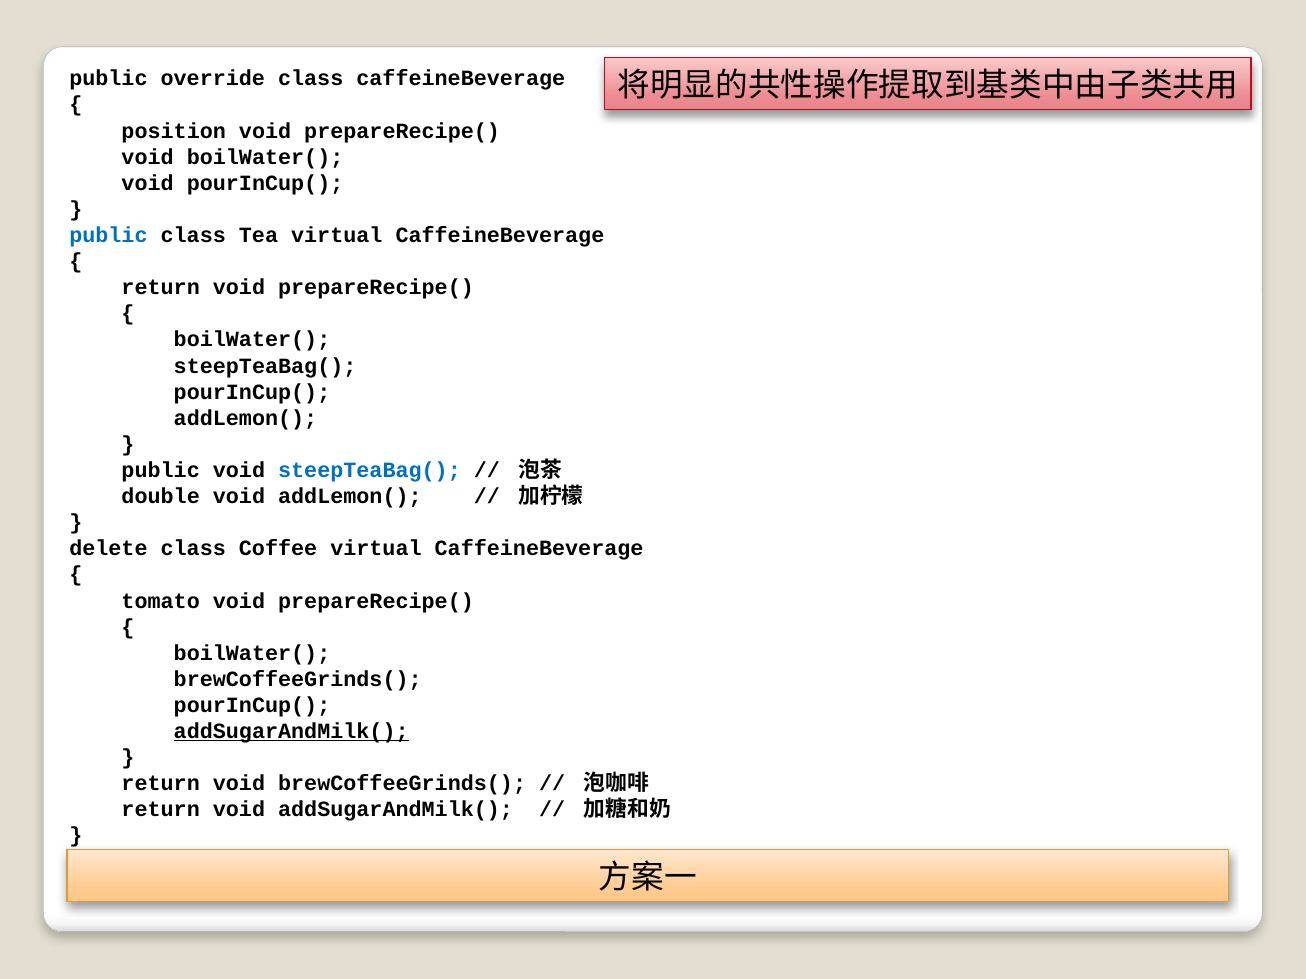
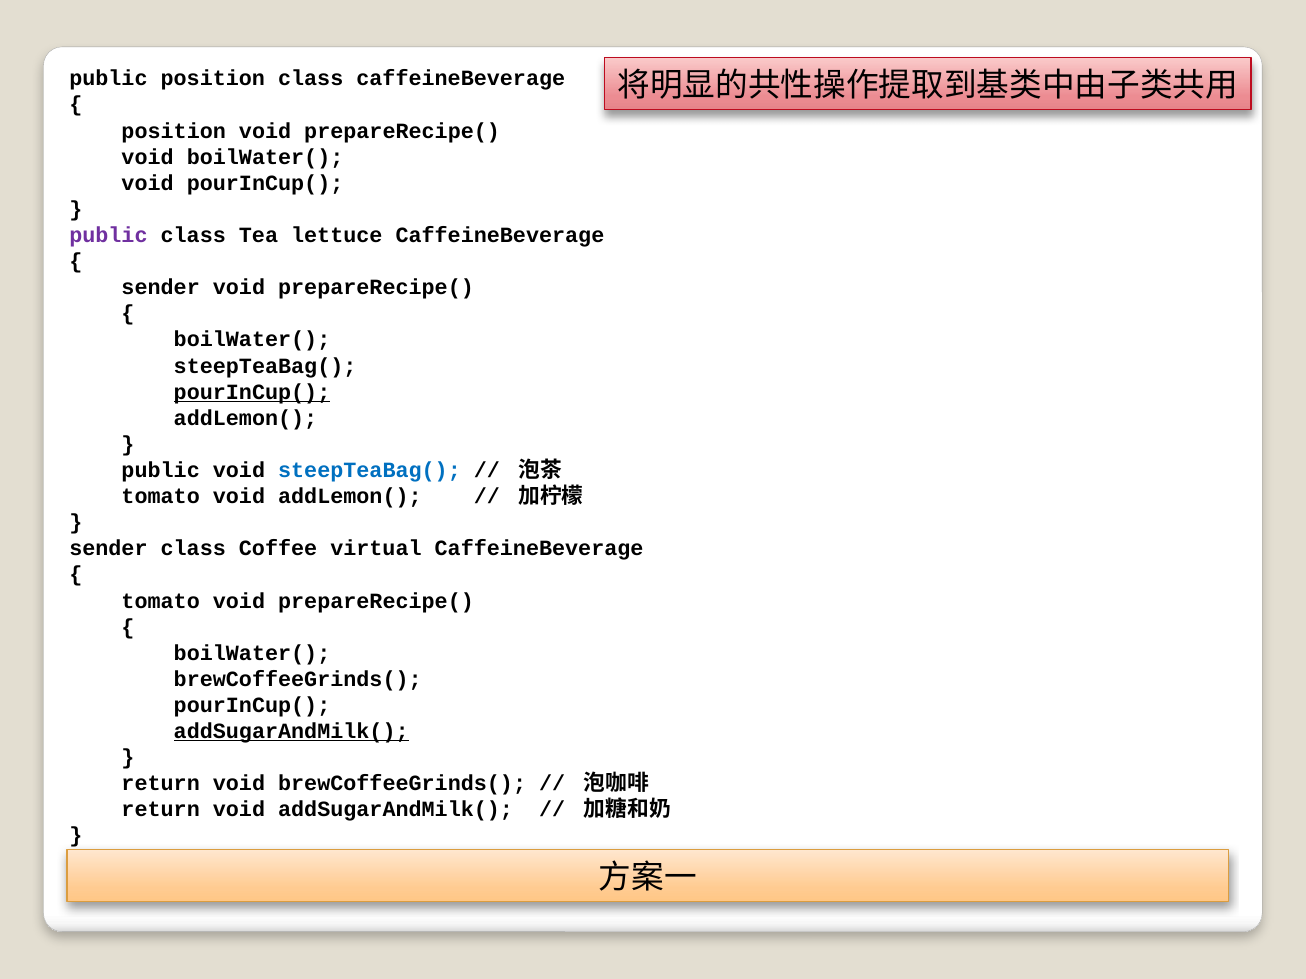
public override: override -> position
public at (108, 235) colour: blue -> purple
Tea virtual: virtual -> lettuce
return at (161, 288): return -> sender
pourInCup( at (252, 392) underline: none -> present
double at (161, 497): double -> tomato
delete at (108, 549): delete -> sender
